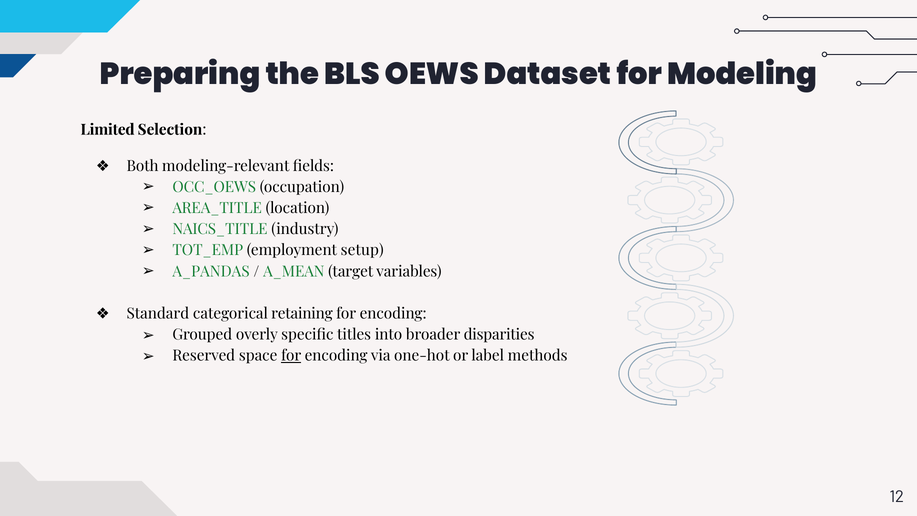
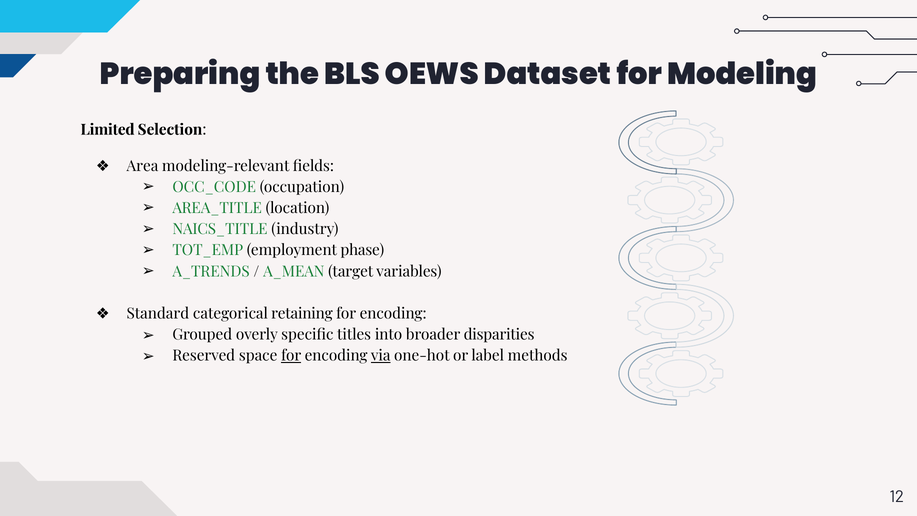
Both: Both -> Area
OCC_OEWS: OCC_OEWS -> OCC_CODE
setup: setup -> phase
A_PANDAS: A_PANDAS -> A_TRENDS
via underline: none -> present
